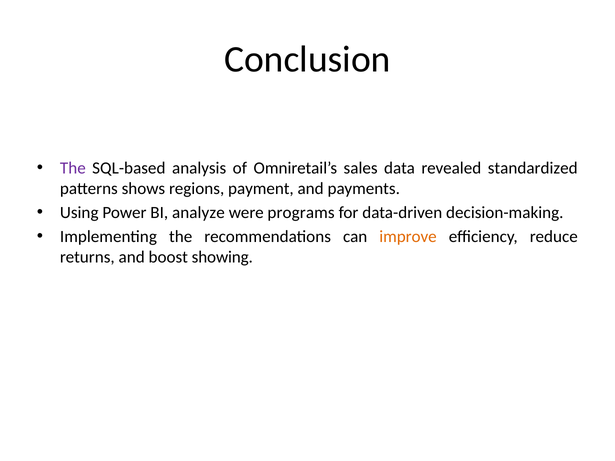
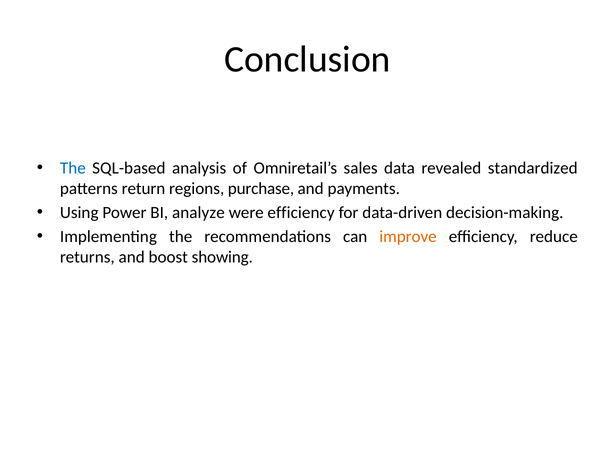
The at (73, 168) colour: purple -> blue
shows: shows -> return
payment: payment -> purchase
were programs: programs -> efficiency
